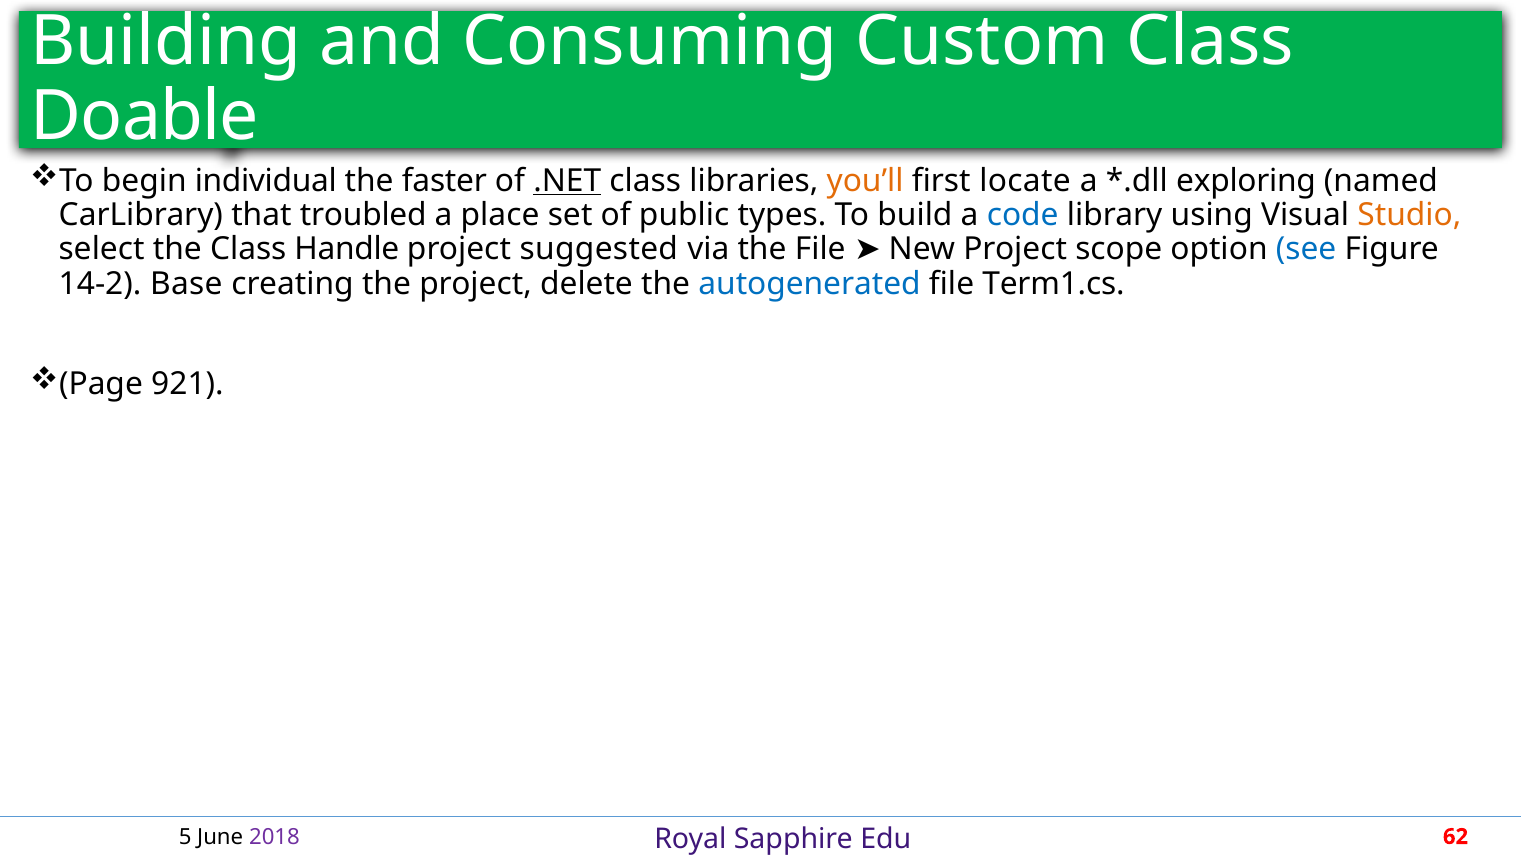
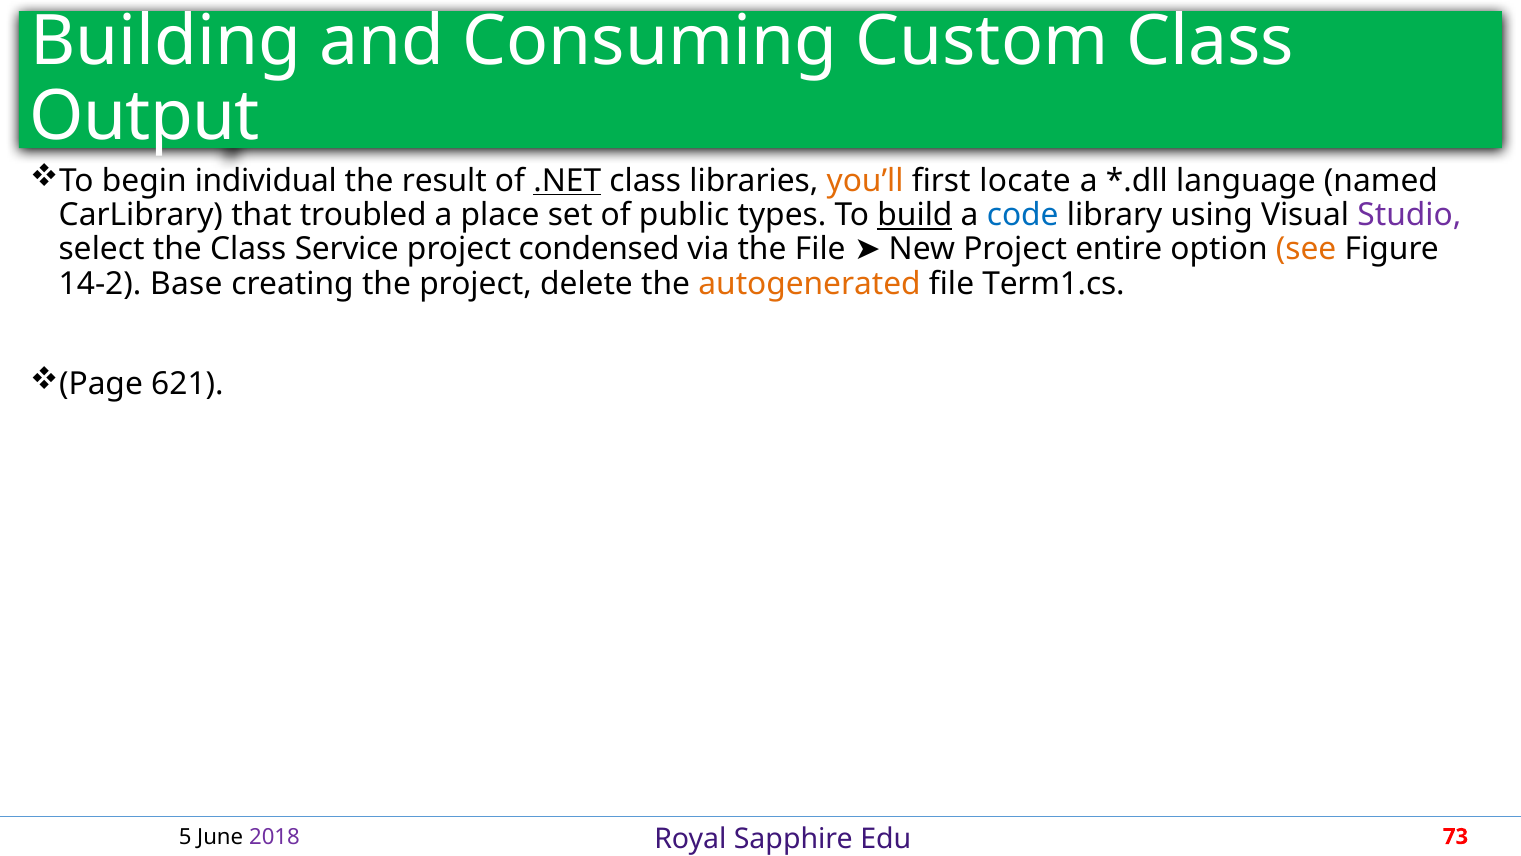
Doable: Doable -> Output
faster: faster -> result
exploring: exploring -> language
build underline: none -> present
Studio colour: orange -> purple
Handle: Handle -> Service
suggested: suggested -> condensed
scope: scope -> entire
see colour: blue -> orange
autogenerated colour: blue -> orange
921: 921 -> 621
62: 62 -> 73
